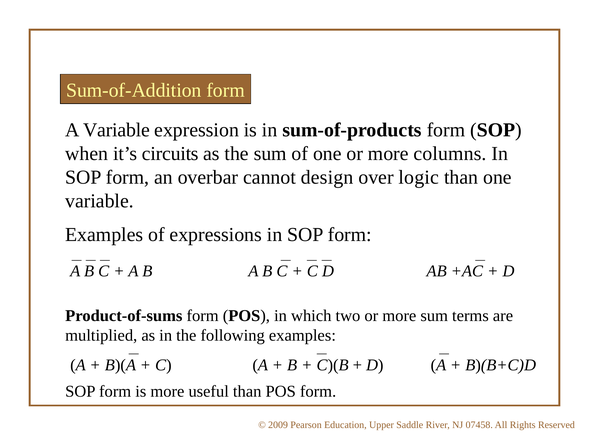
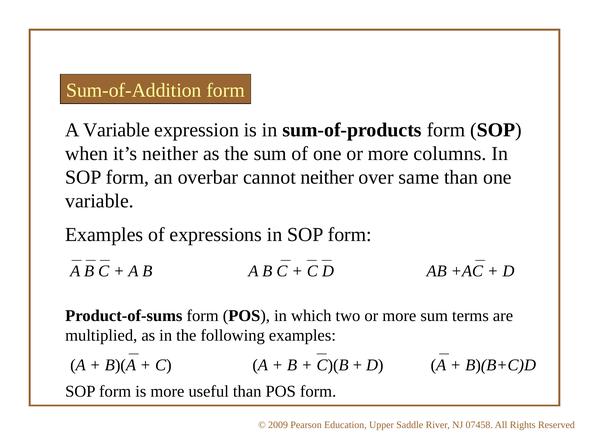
it’s circuits: circuits -> neither
cannot design: design -> neither
logic: logic -> same
